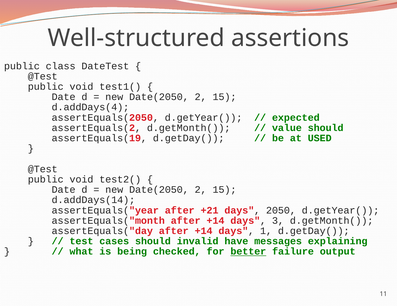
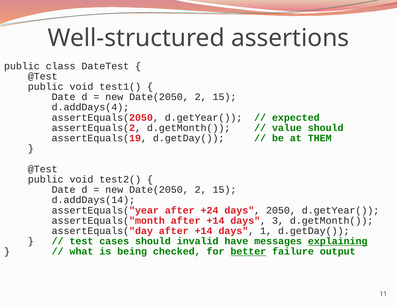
USED: USED -> THEM
+21: +21 -> +24
explaining underline: none -> present
